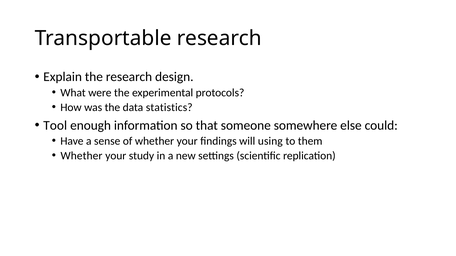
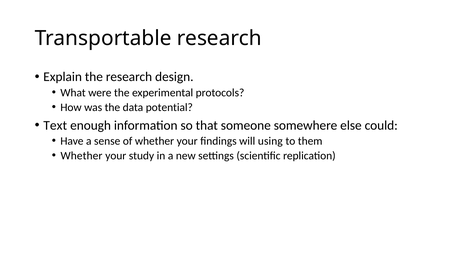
statistics: statistics -> potential
Tool: Tool -> Text
